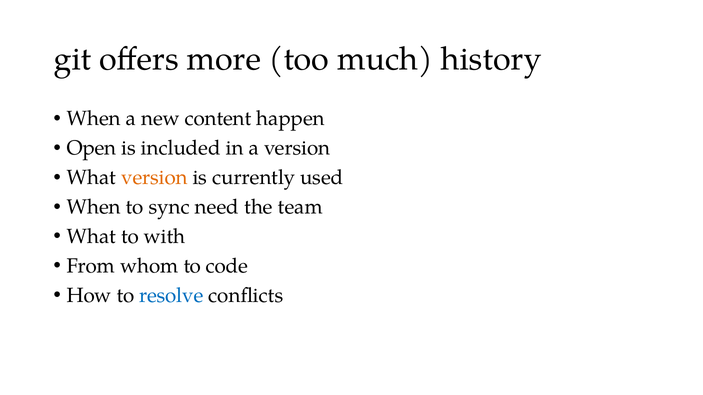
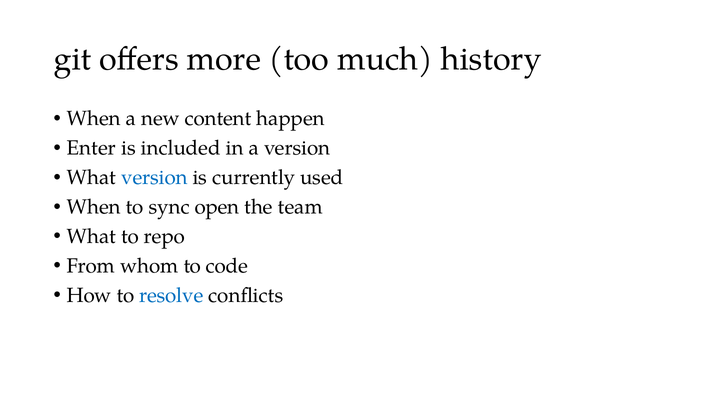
Open: Open -> Enter
version at (154, 178) colour: orange -> blue
need: need -> open
with: with -> repo
